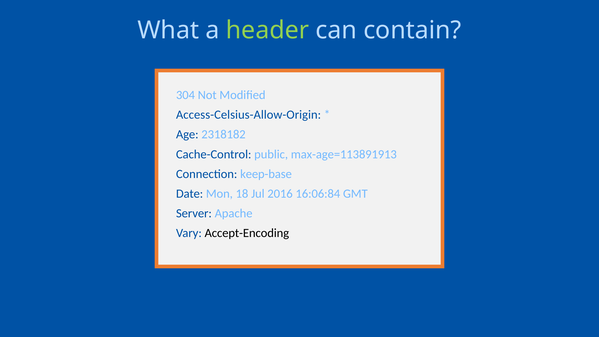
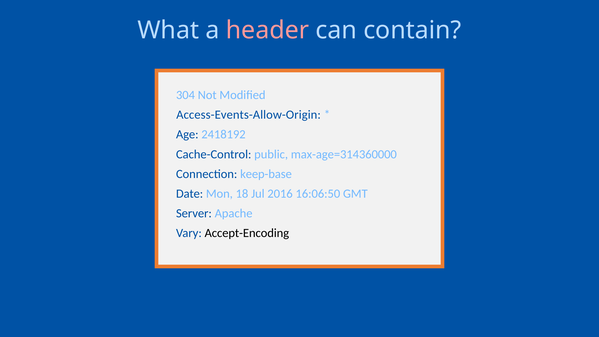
header colour: light green -> pink
Access-Celsius-Allow-Origin: Access-Celsius-Allow-Origin -> Access-Events-Allow-Origin
2318182: 2318182 -> 2418192
max-age=113891913: max-age=113891913 -> max-age=314360000
16:06:84: 16:06:84 -> 16:06:50
